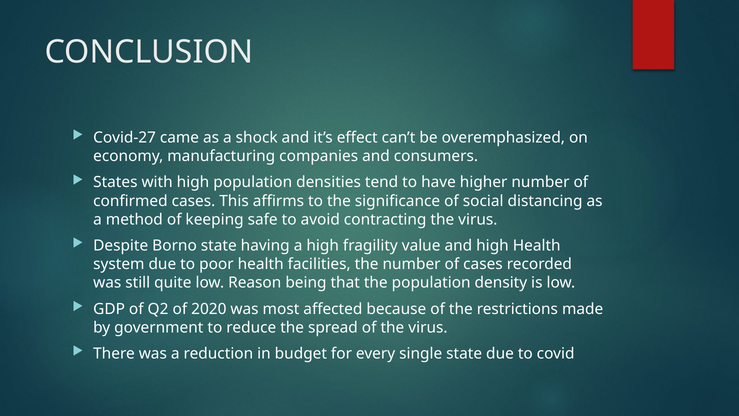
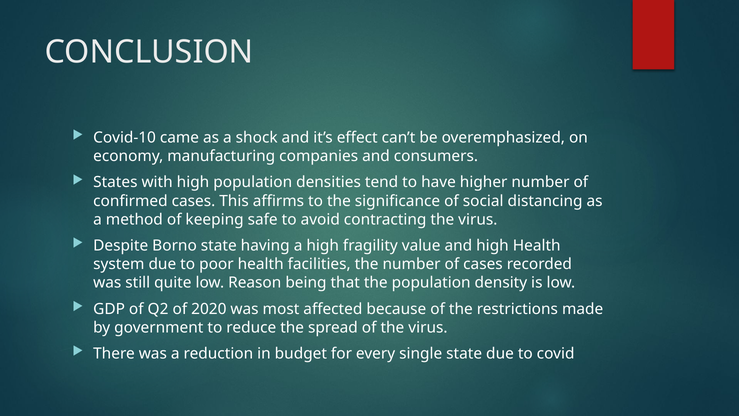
Covid-27: Covid-27 -> Covid-10
